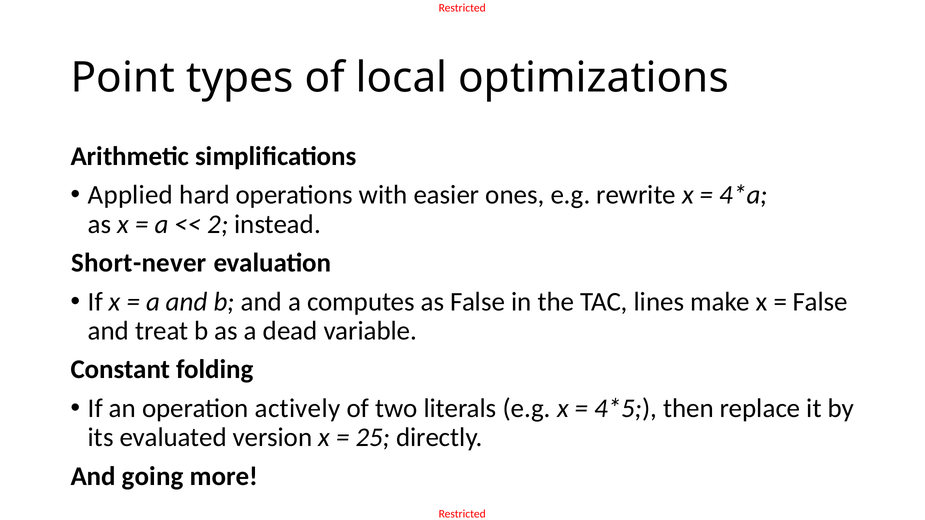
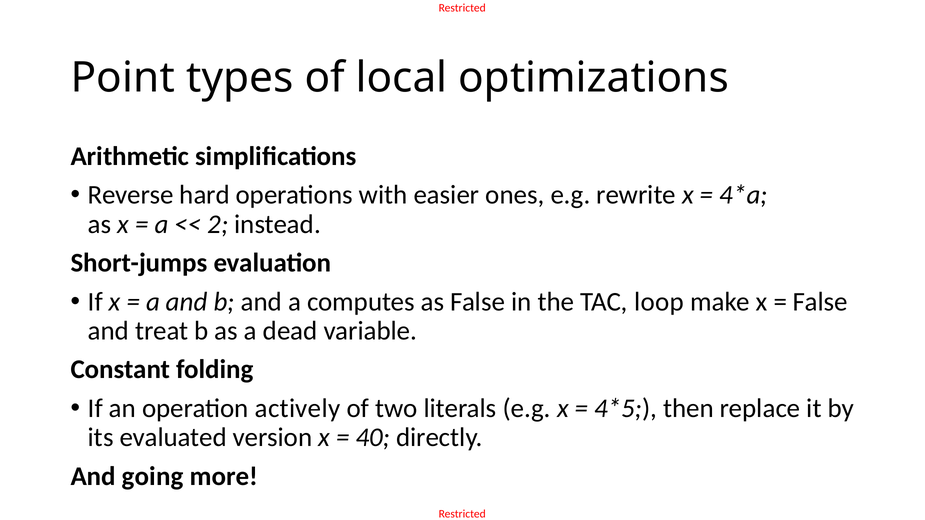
Applied: Applied -> Reverse
Short-never: Short-never -> Short-jumps
lines: lines -> loop
25: 25 -> 40
